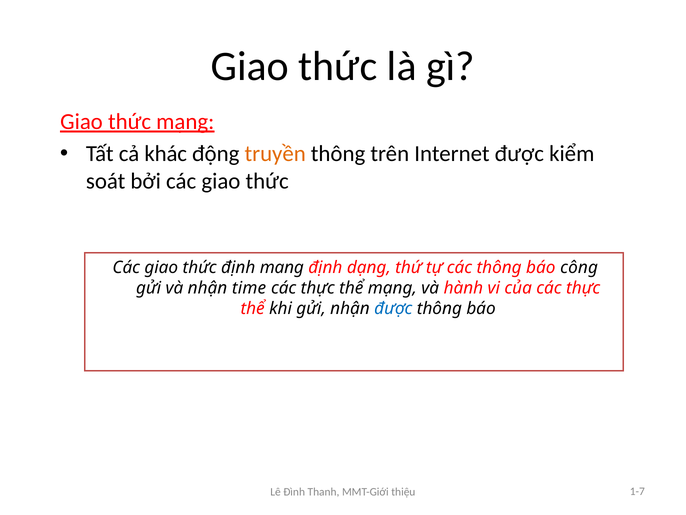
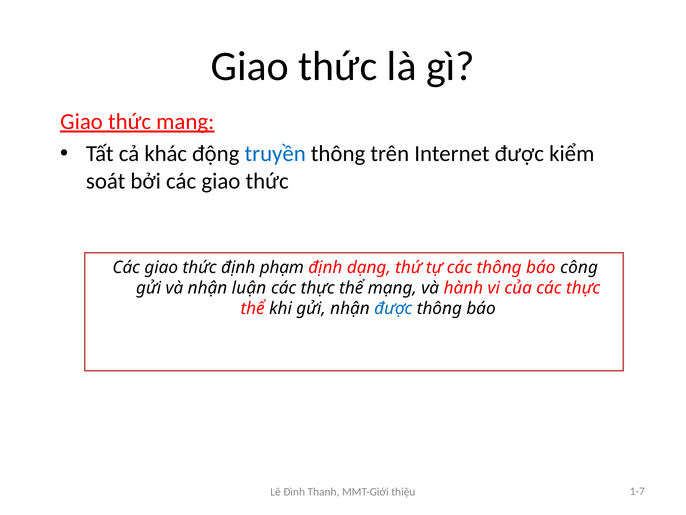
truyền colour: orange -> blue
mang: mang -> phạm
time: time -> luận
